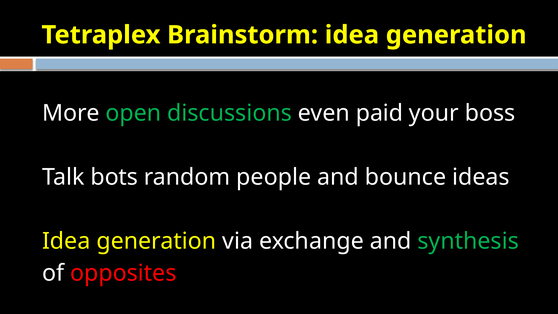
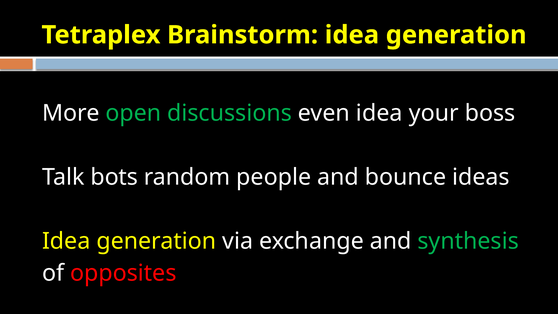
even paid: paid -> idea
